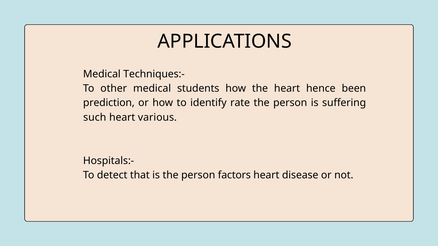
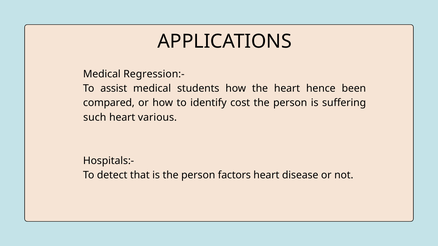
Techniques:-: Techniques:- -> Regression:-
other: other -> assist
prediction: prediction -> compared
rate: rate -> cost
